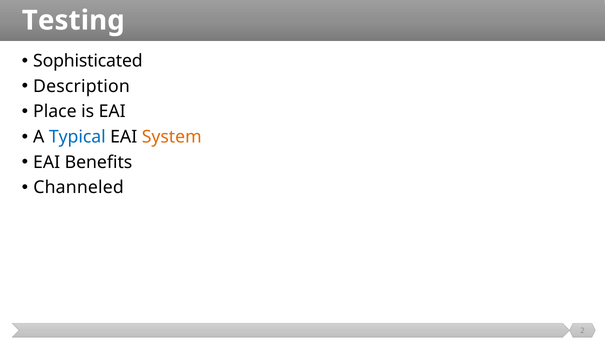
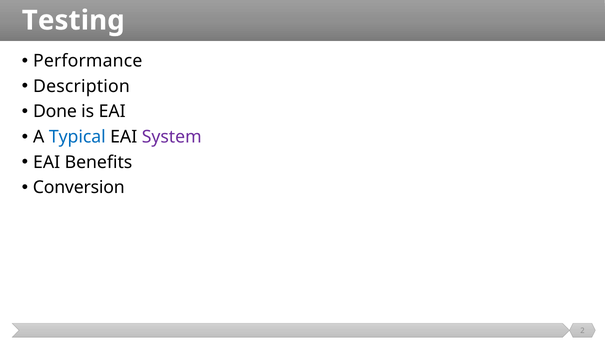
Sophisticated: Sophisticated -> Performance
Place: Place -> Done
System colour: orange -> purple
Channeled: Channeled -> Conversion
